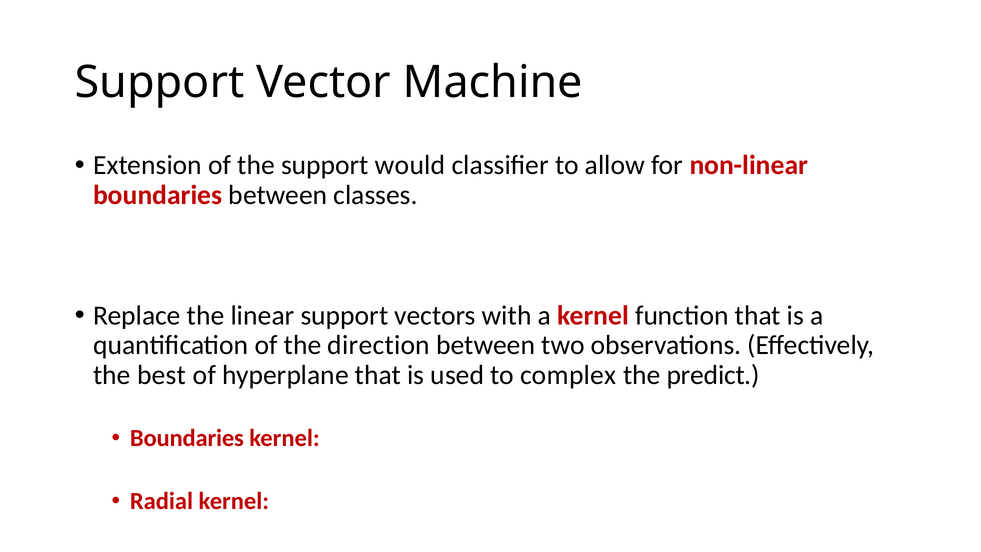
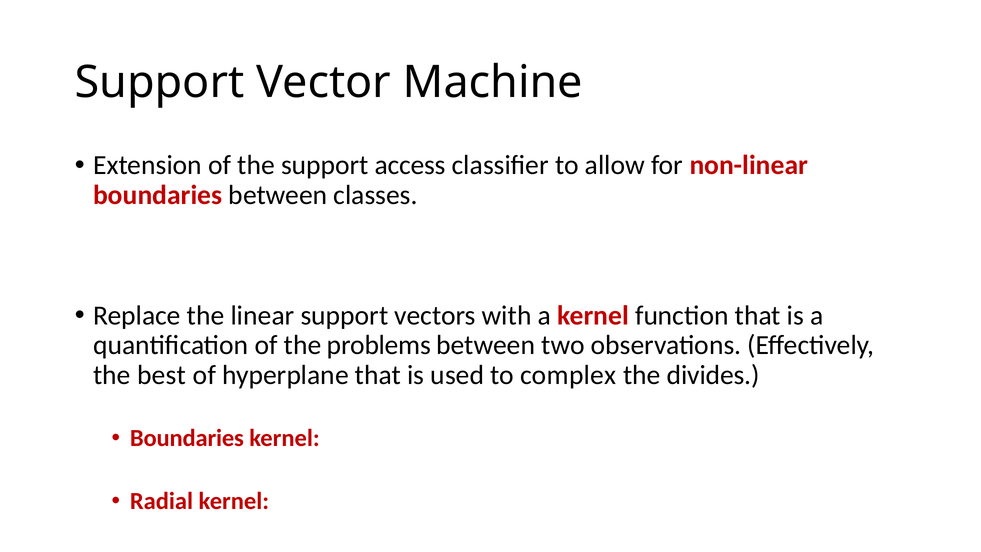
would: would -> access
direction: direction -> problems
predict: predict -> divides
